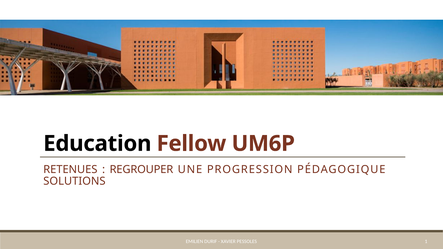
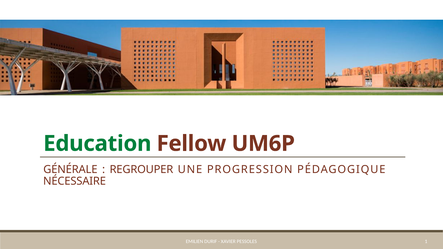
Education colour: black -> green
RETENUES: RETENUES -> GÉNÉRALE
SOLUTIONS: SOLUTIONS -> NÉCESSAIRE
